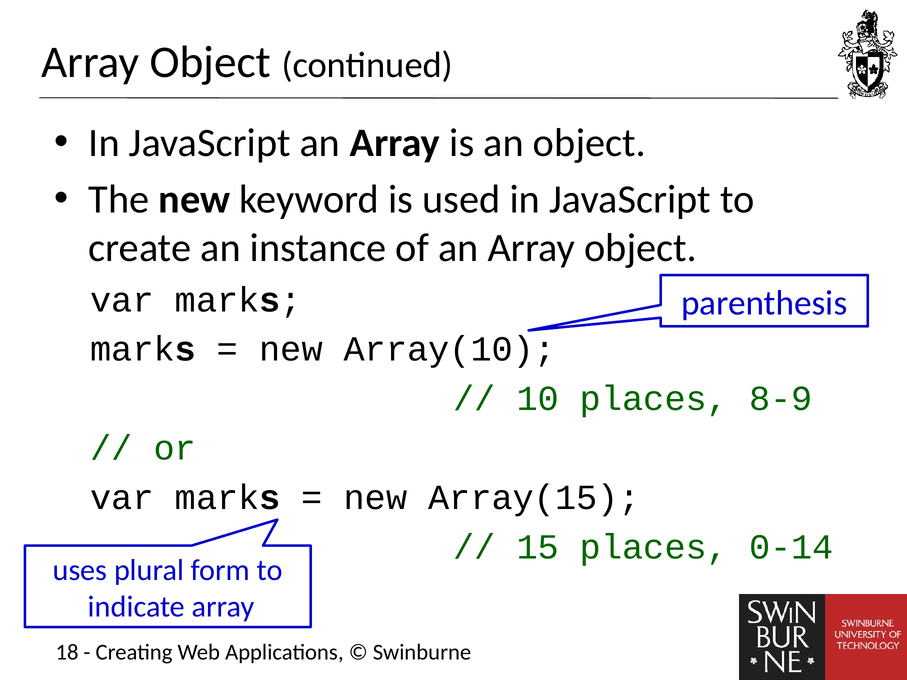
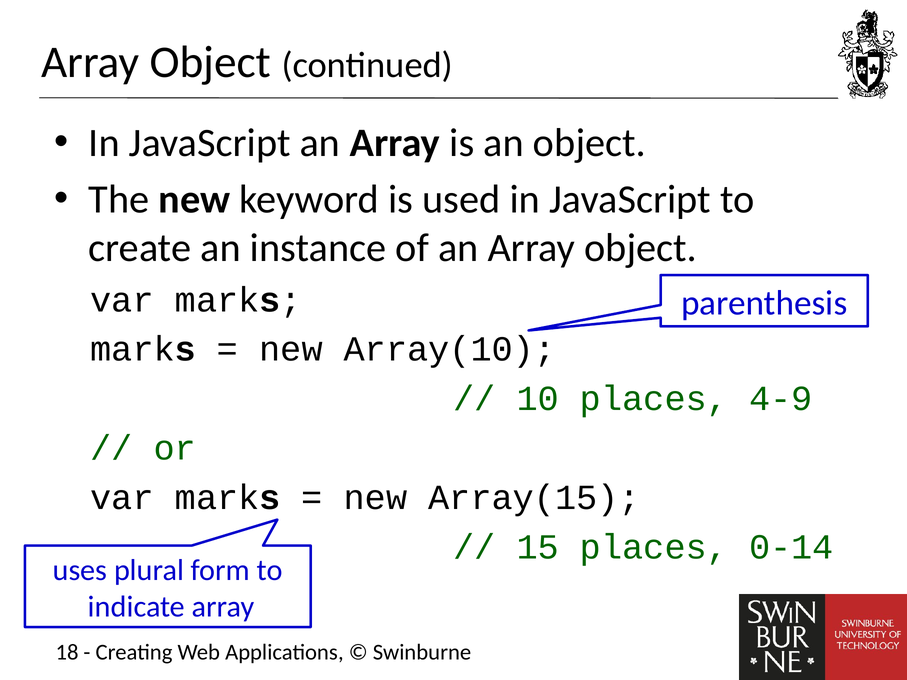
8-9: 8-9 -> 4-9
